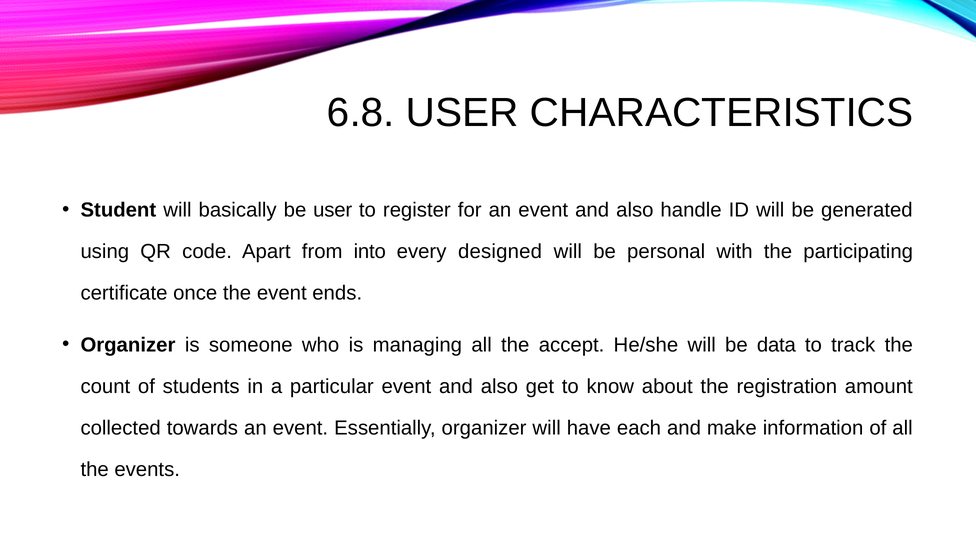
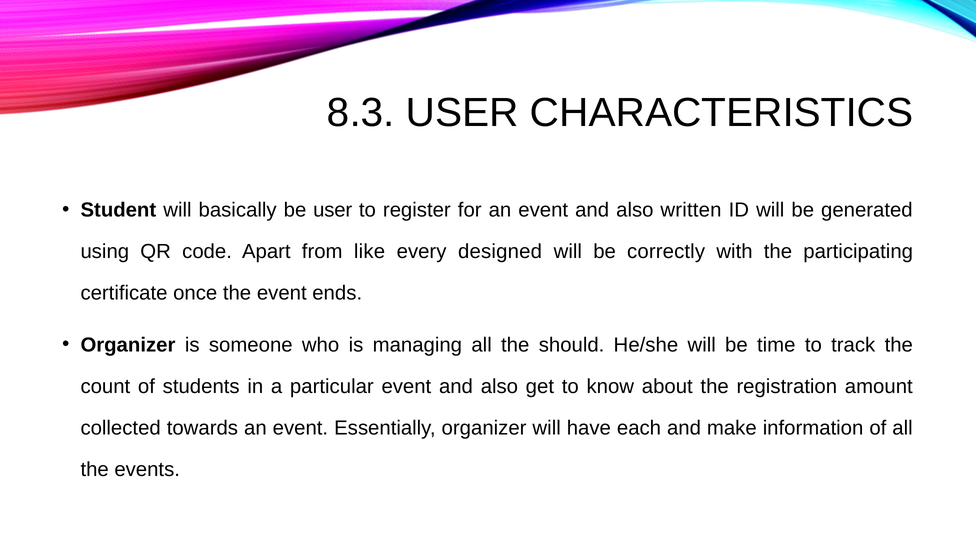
6.8: 6.8 -> 8.3
handle: handle -> written
into: into -> like
personal: personal -> correctly
accept: accept -> should
data: data -> time
